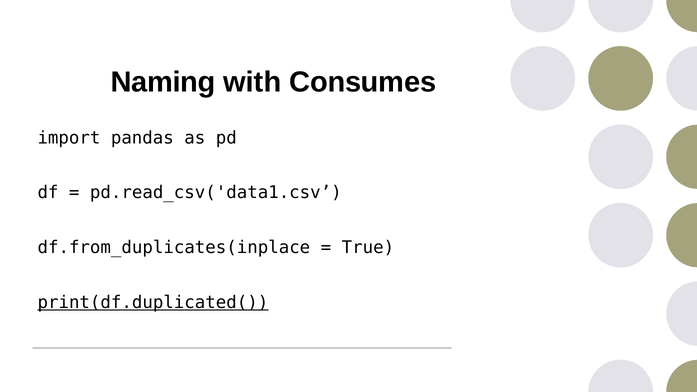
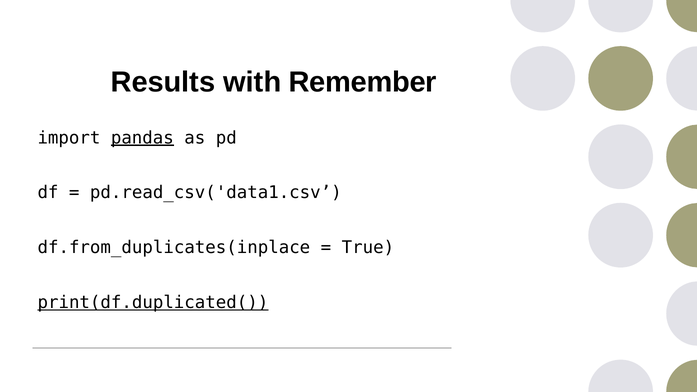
Naming: Naming -> Results
Consumes: Consumes -> Remember
pandas underline: none -> present
